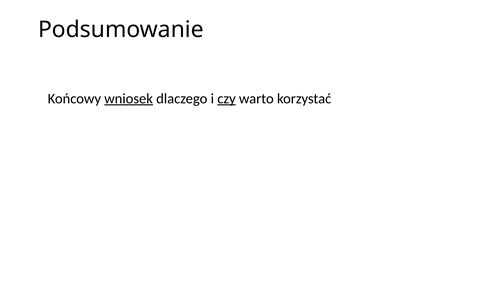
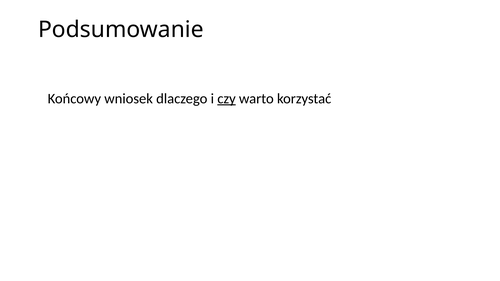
wniosek underline: present -> none
